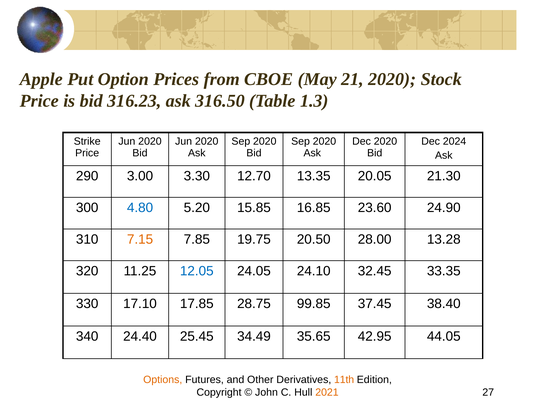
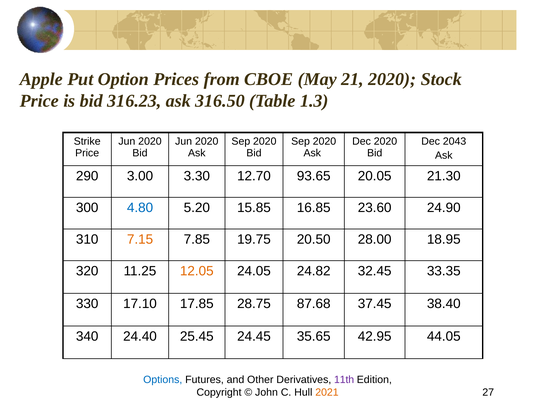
2024: 2024 -> 2043
13.35: 13.35 -> 93.65
13.28: 13.28 -> 18.95
12.05 colour: blue -> orange
24.10: 24.10 -> 24.82
99.85: 99.85 -> 87.68
34.49: 34.49 -> 24.45
Options colour: orange -> blue
11th colour: orange -> purple
